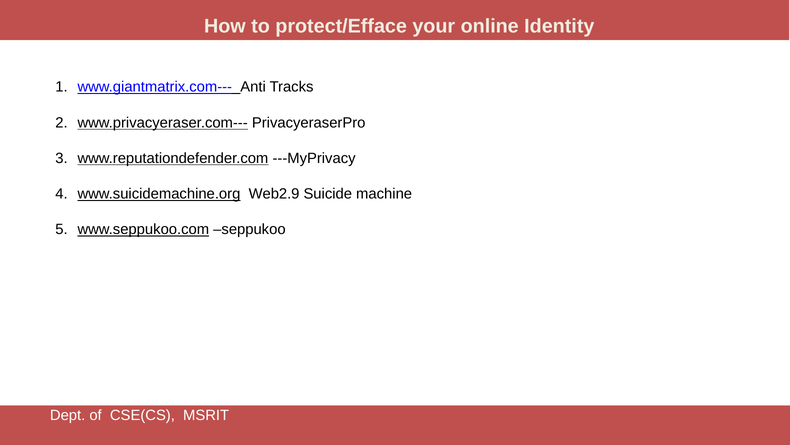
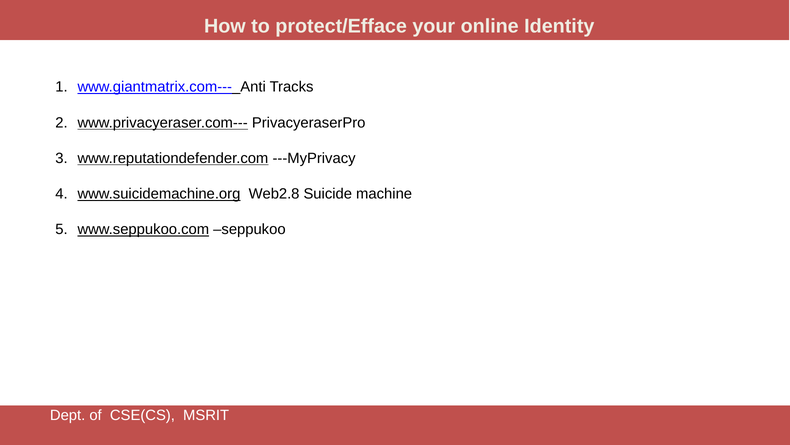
Web2.9: Web2.9 -> Web2.8
